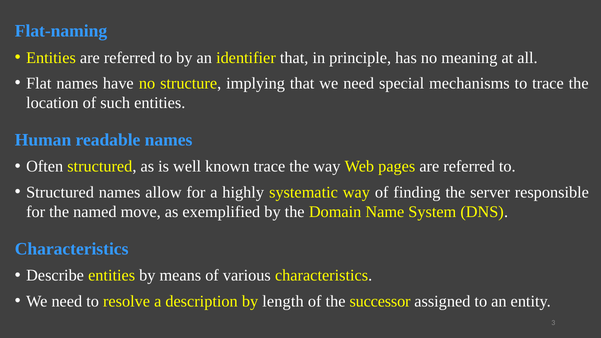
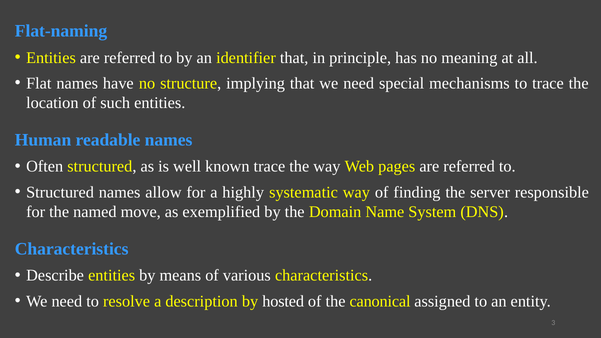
length: length -> hosted
successor: successor -> canonical
